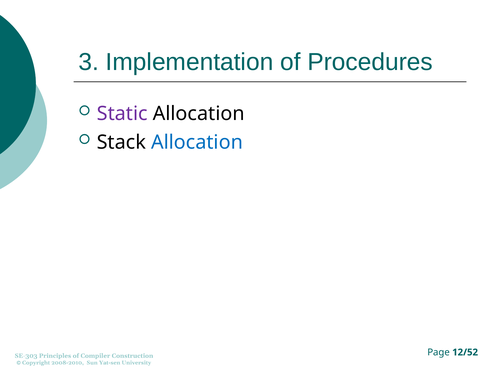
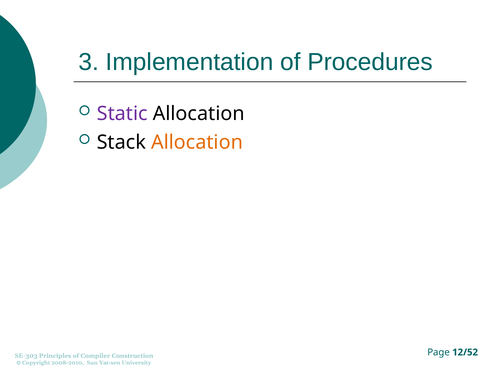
Allocation at (197, 142) colour: blue -> orange
